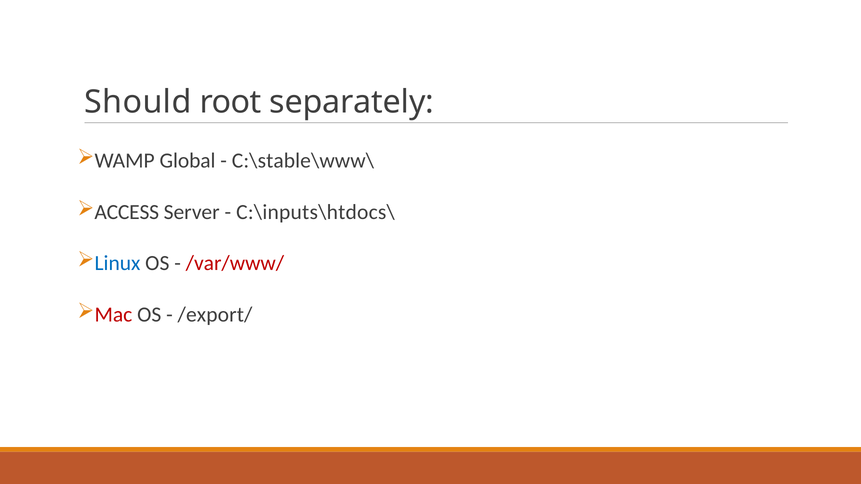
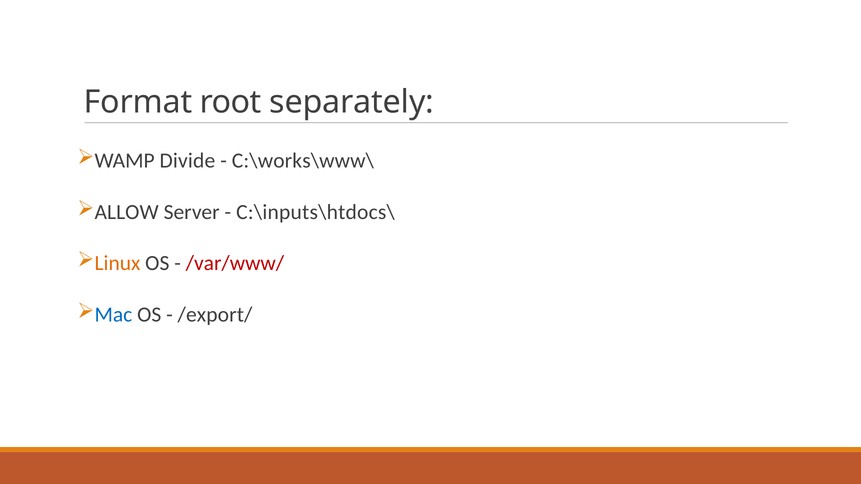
Should: Should -> Format
Global: Global -> Divide
C:\stable\www\: C:\stable\www\ -> C:\works\www\
ACCESS: ACCESS -> ALLOW
Linux colour: blue -> orange
Mac colour: red -> blue
